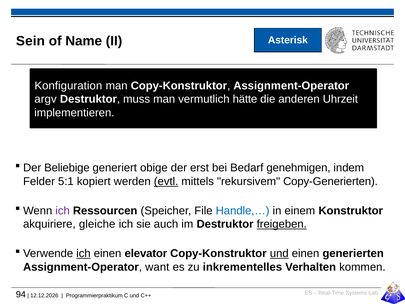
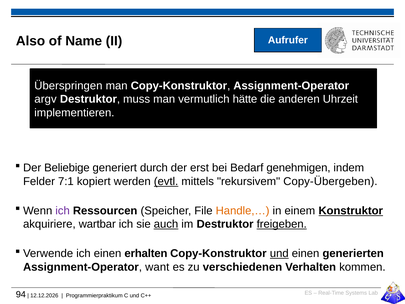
Sein: Sein -> Also
Asterisk: Asterisk -> Aufrufer
Konfiguration: Konfiguration -> Überspringen
obige: obige -> durch
5:1: 5:1 -> 7:1
Copy-Generierten: Copy-Generierten -> Copy-Übergeben
Handle,… colour: blue -> orange
Konstruktor underline: none -> present
gleiche: gleiche -> wartbar
auch underline: none -> present
ich at (83, 253) underline: present -> none
elevator: elevator -> erhalten
inkrementelles: inkrementelles -> verschiedenen
